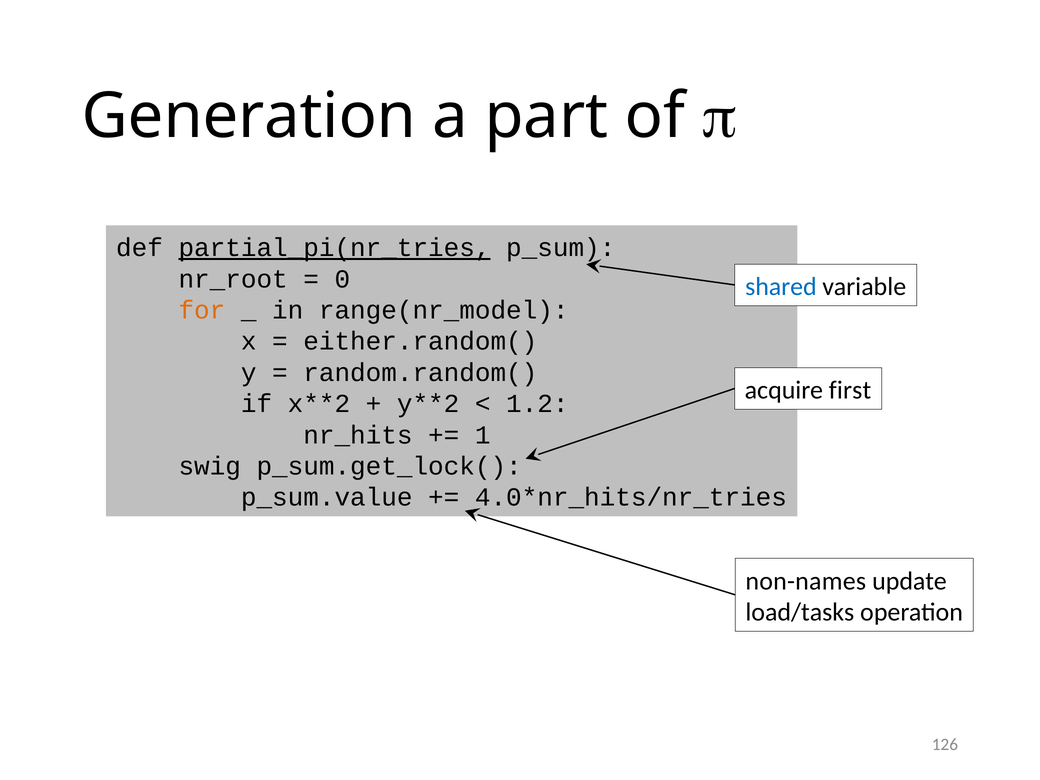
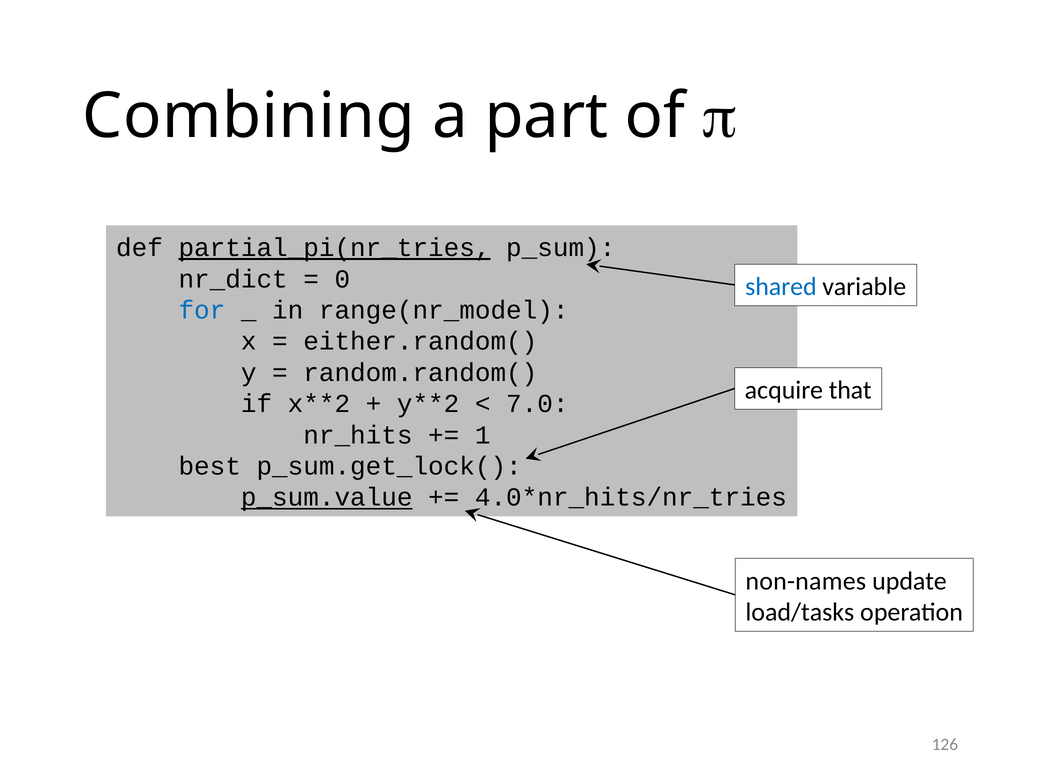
Generation: Generation -> Combining
nr_root: nr_root -> nr_dict
for colour: orange -> blue
first: first -> that
1.2: 1.2 -> 7.0
swig: swig -> best
p_sum.value underline: none -> present
